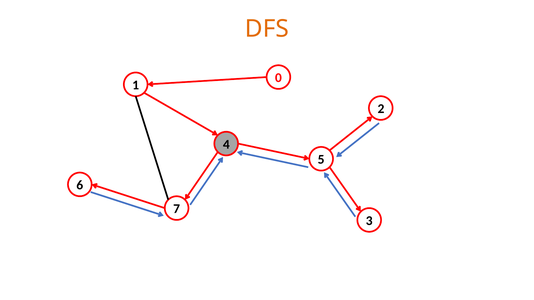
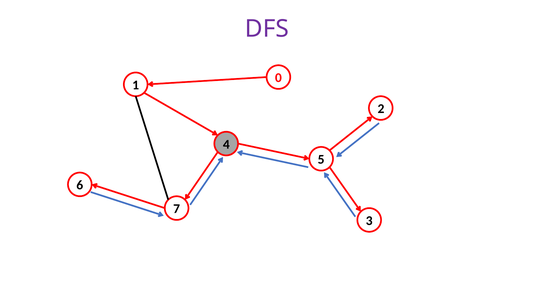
DFS colour: orange -> purple
